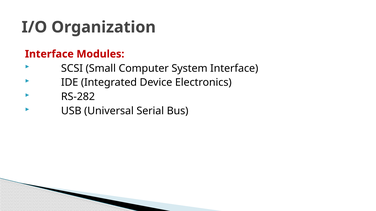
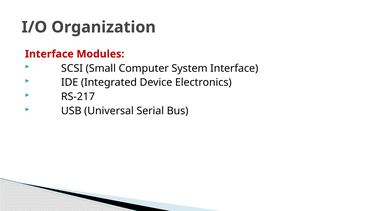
RS-282: RS-282 -> RS-217
